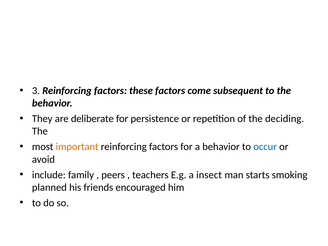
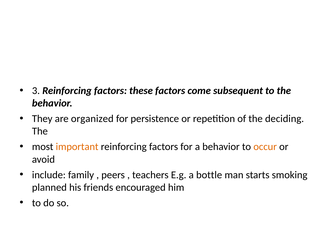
deliberate: deliberate -> organized
occur colour: blue -> orange
insect: insect -> bottle
